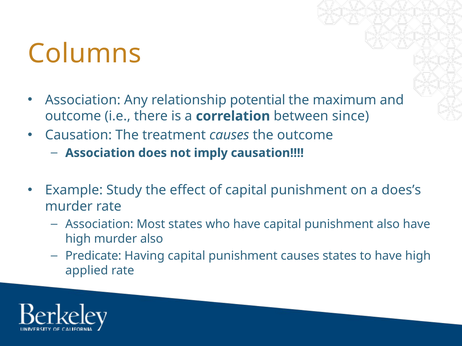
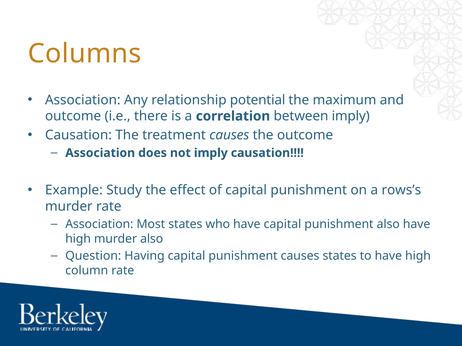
between since: since -> imply
does’s: does’s -> rows’s
Predicate: Predicate -> Question
applied: applied -> column
